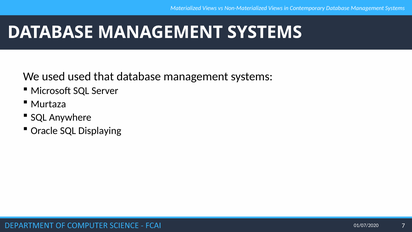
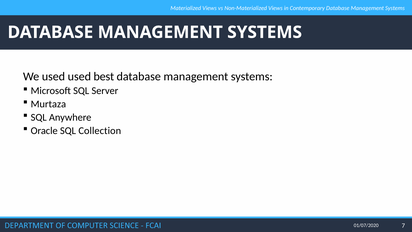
that: that -> best
Displaying: Displaying -> Collection
